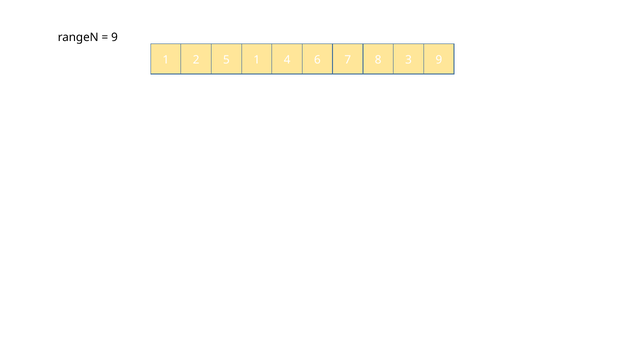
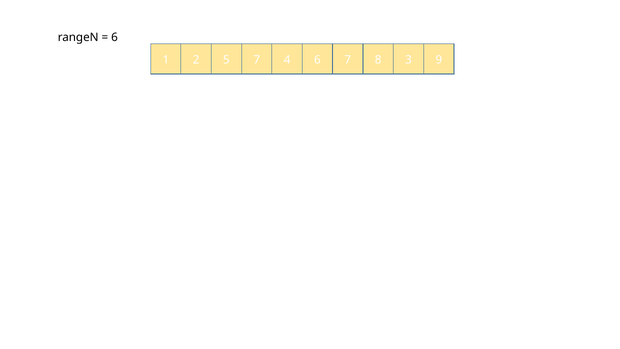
9 at (115, 37): 9 -> 6
2 1: 1 -> 7
